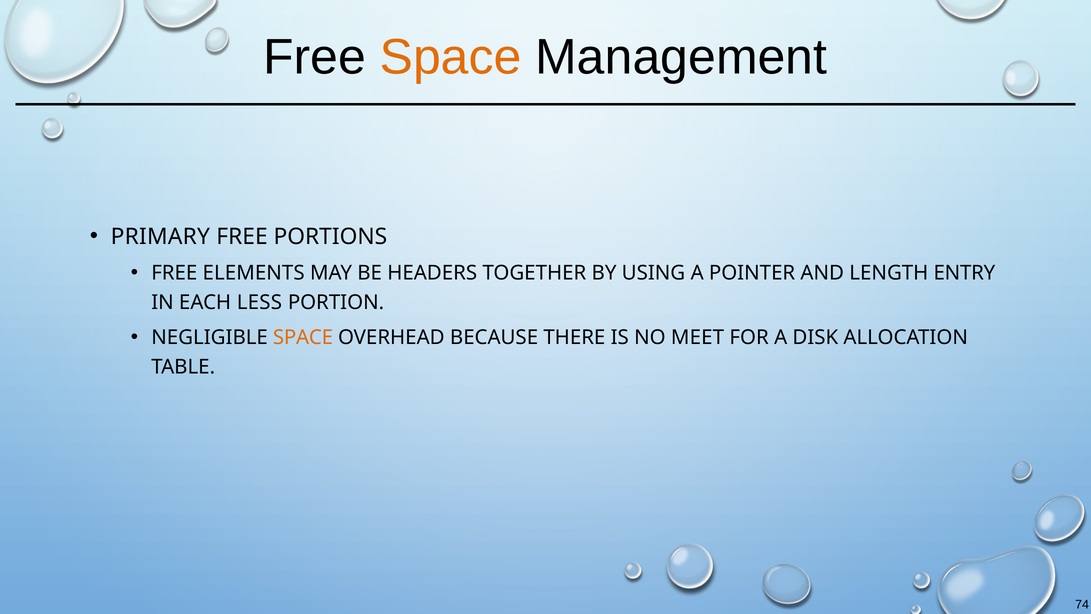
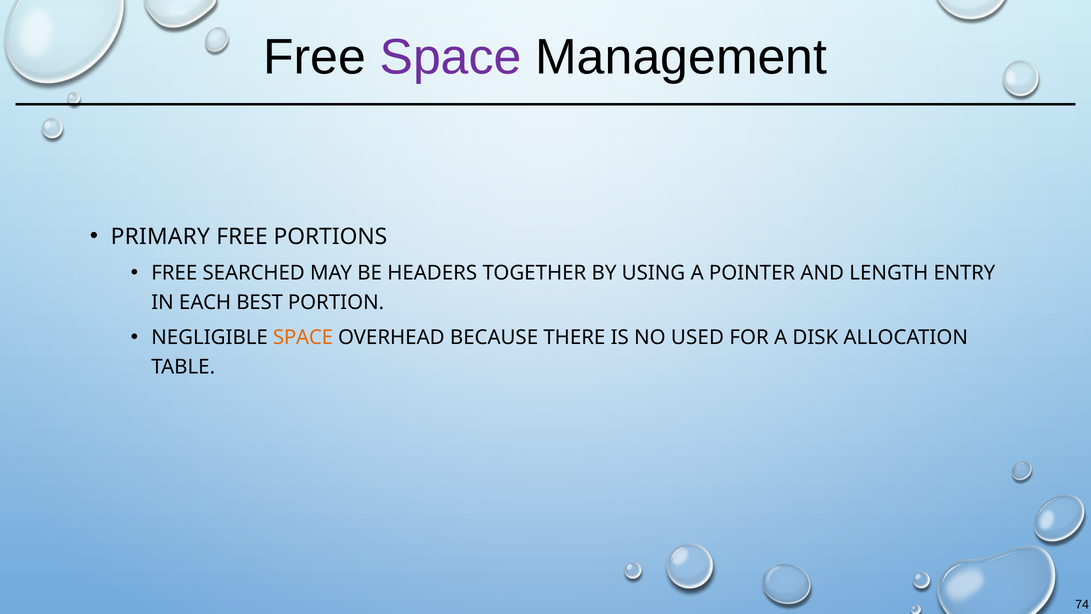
Space at (451, 57) colour: orange -> purple
ELEMENTS: ELEMENTS -> SEARCHED
LESS: LESS -> BEST
MEET: MEET -> USED
